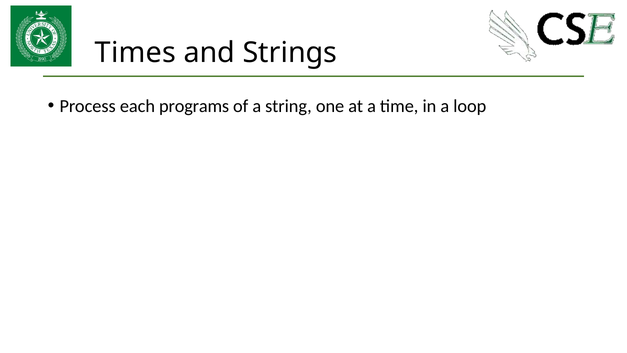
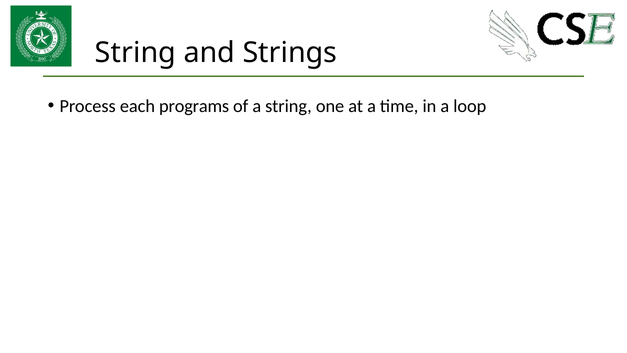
Times at (135, 53): Times -> String
